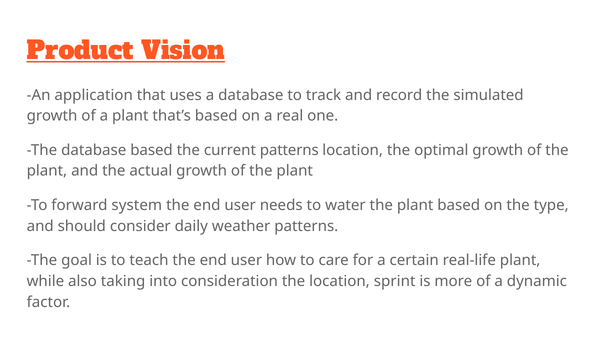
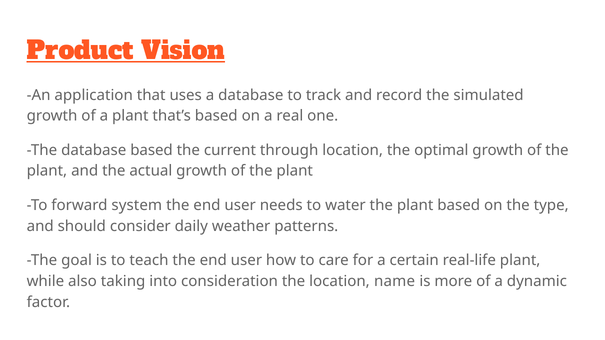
current patterns: patterns -> through
sprint: sprint -> name
